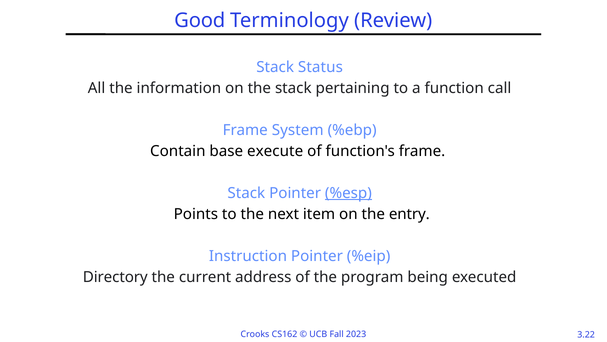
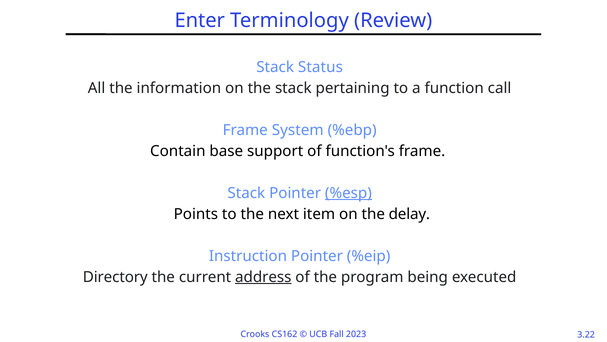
Good: Good -> Enter
execute: execute -> support
entry: entry -> delay
address underline: none -> present
